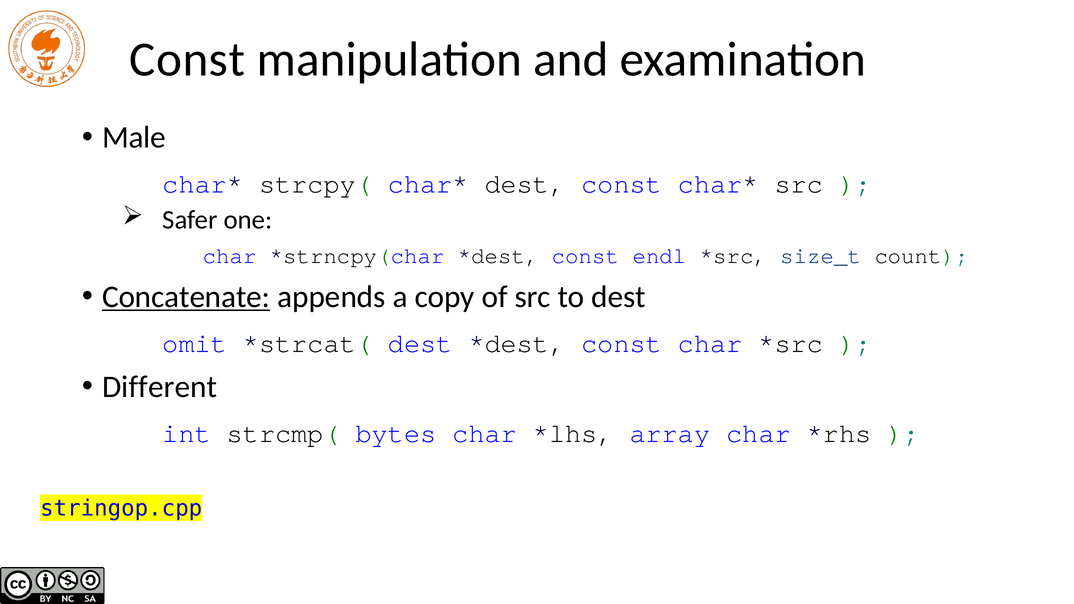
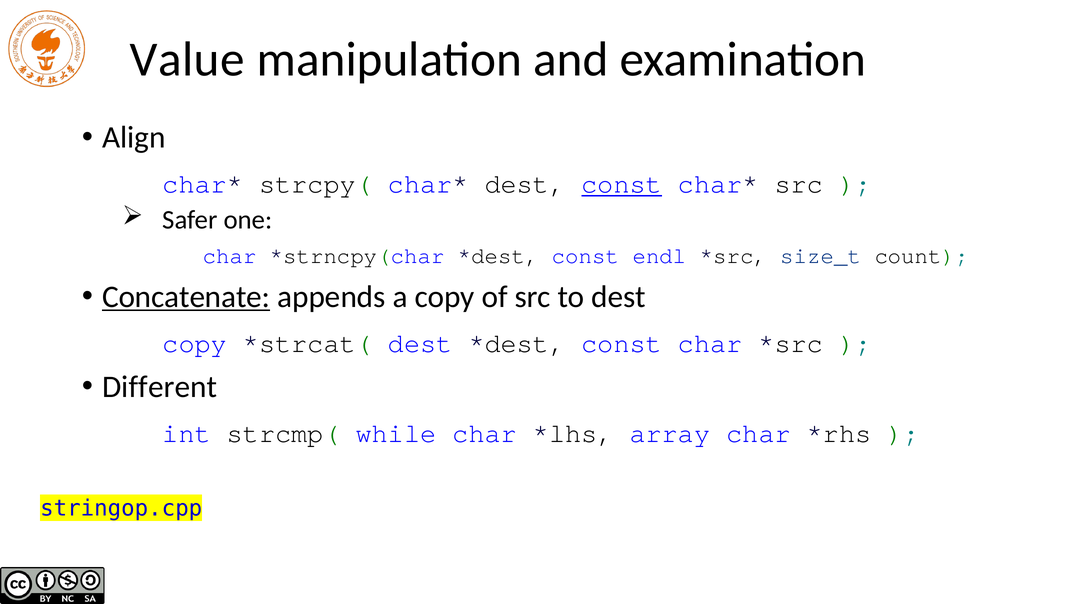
Const at (187, 60): Const -> Value
Male: Male -> Align
const at (622, 184) underline: none -> present
omit at (195, 343): omit -> copy
bytes: bytes -> while
